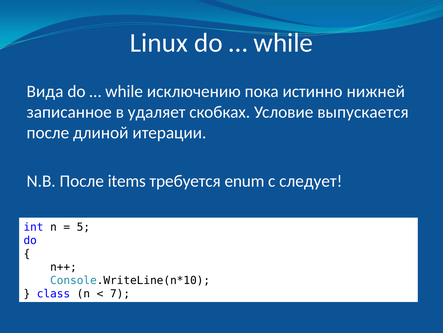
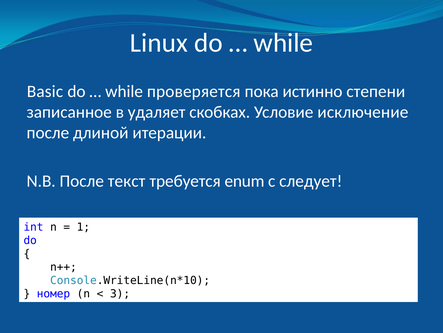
Вида: Вида -> Basic
исключению: исключению -> проверяется
нижней: нижней -> степени
выпускается: выпускается -> исключение
items: items -> текст
5: 5 -> 1
class: class -> номер
7: 7 -> 3
